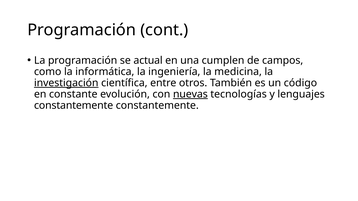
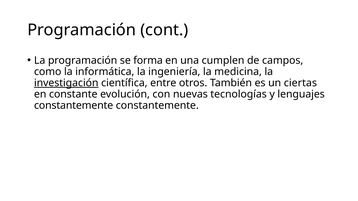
actual: actual -> forma
código: código -> ciertas
nuevas underline: present -> none
